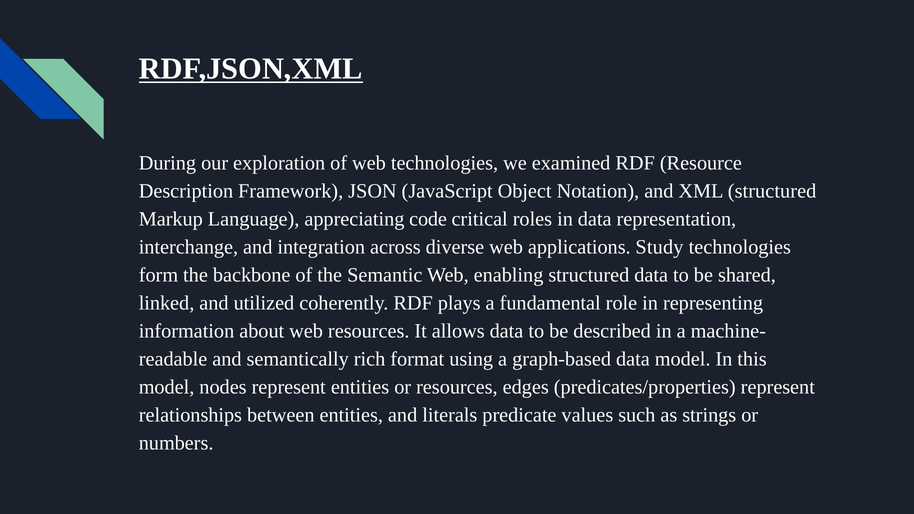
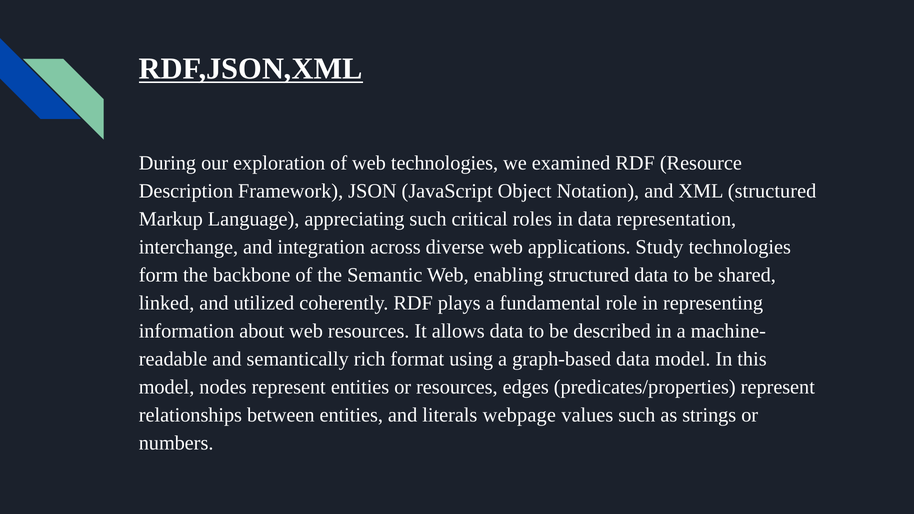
appreciating code: code -> such
predicate: predicate -> webpage
